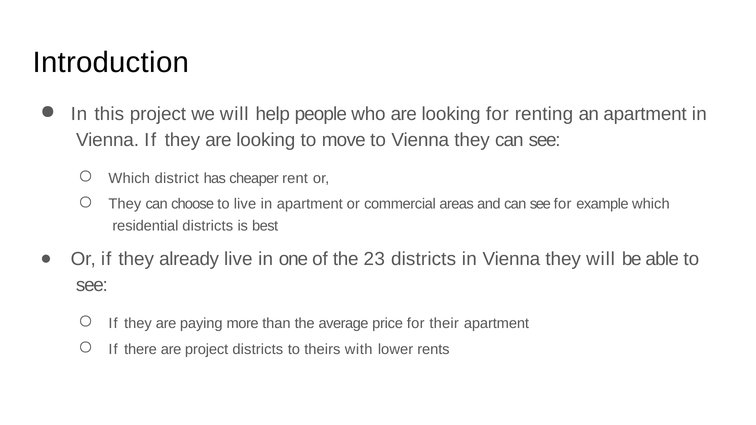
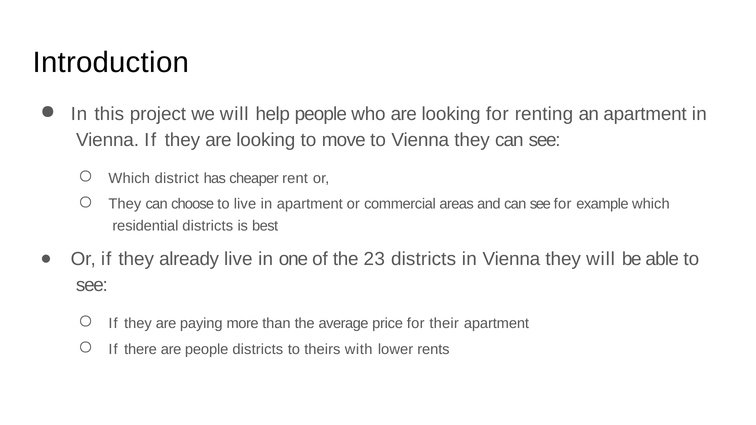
are project: project -> people
